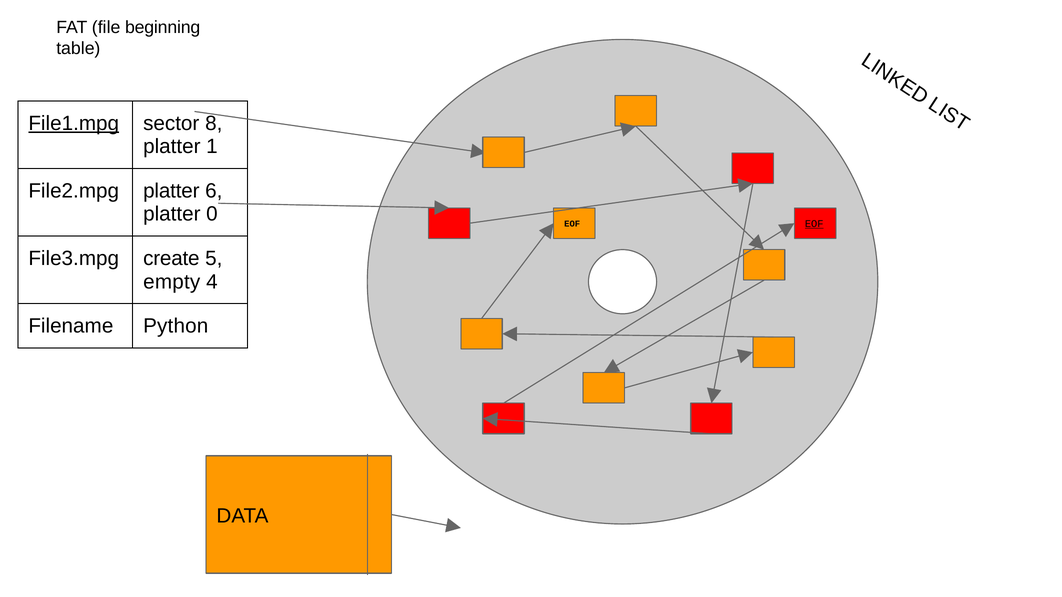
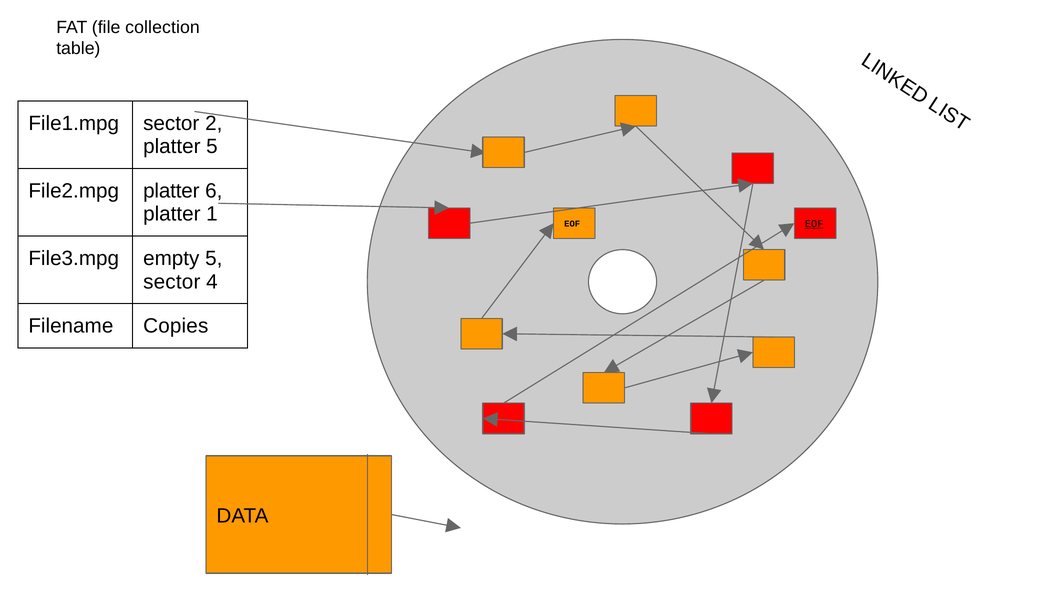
beginning: beginning -> collection
File1.mpg underline: present -> none
8: 8 -> 2
platter 1: 1 -> 5
0: 0 -> 1
create: create -> empty
empty at (172, 282): empty -> sector
Python: Python -> Copies
